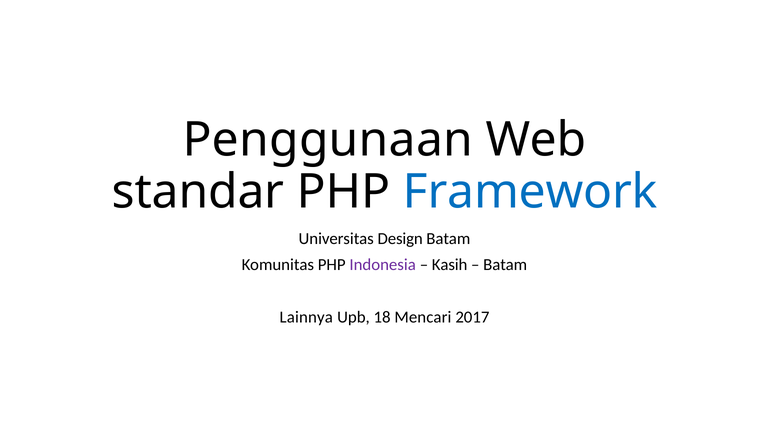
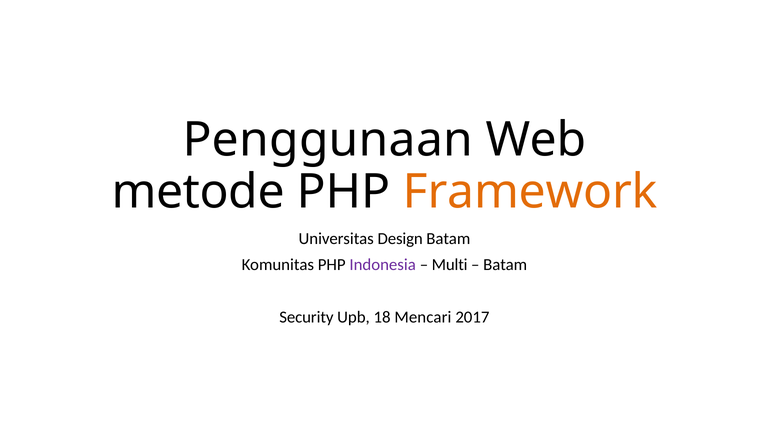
standar: standar -> metode
Framework colour: blue -> orange
Kasih: Kasih -> Multi
Lainnya: Lainnya -> Security
